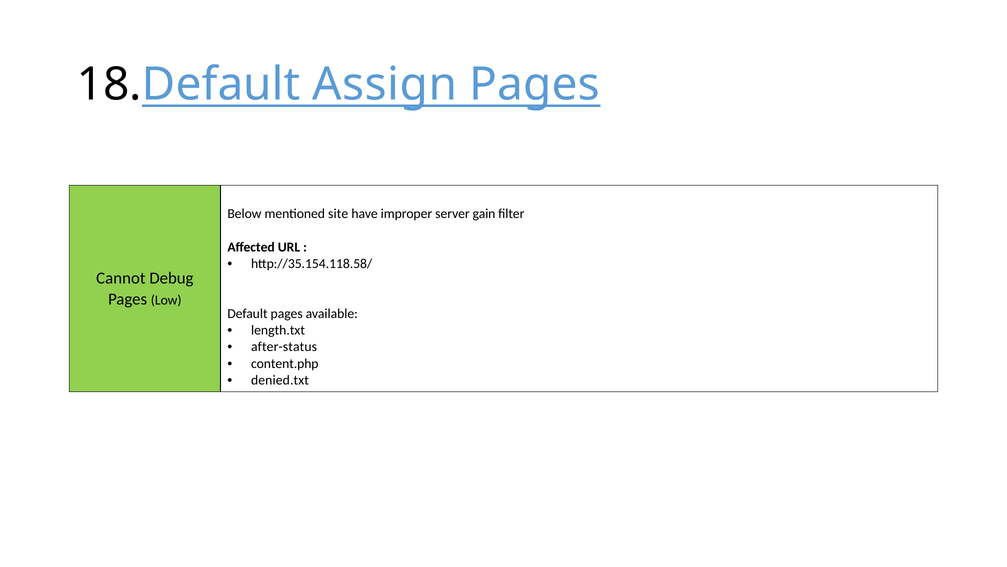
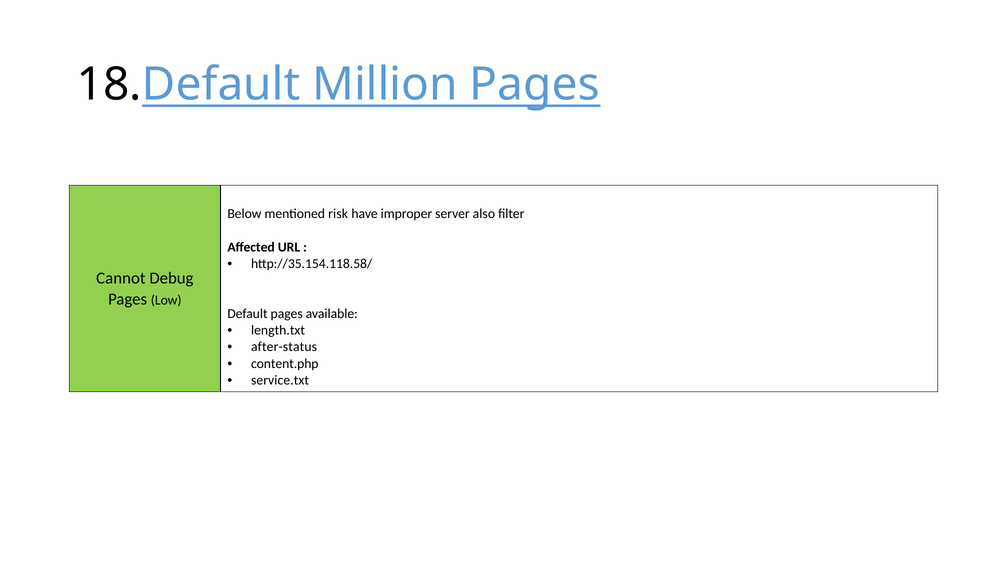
Assign: Assign -> Million
site: site -> risk
gain: gain -> also
denied.txt: denied.txt -> service.txt
